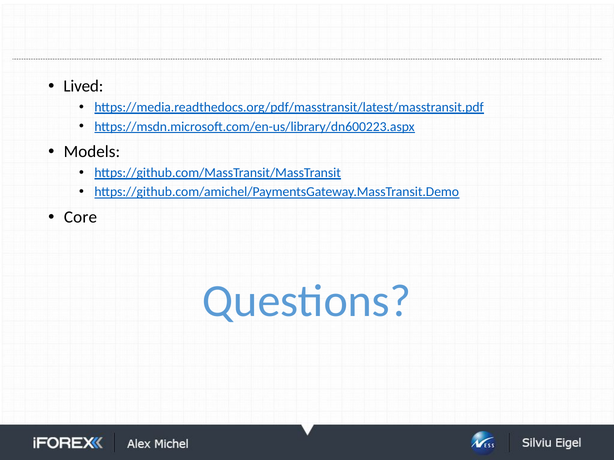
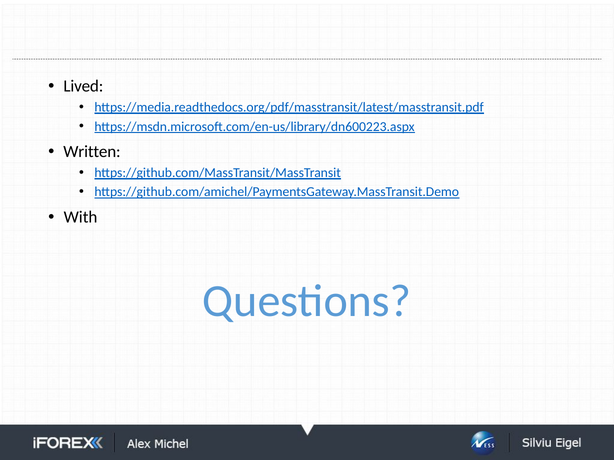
Models: Models -> Written
Core: Core -> With
